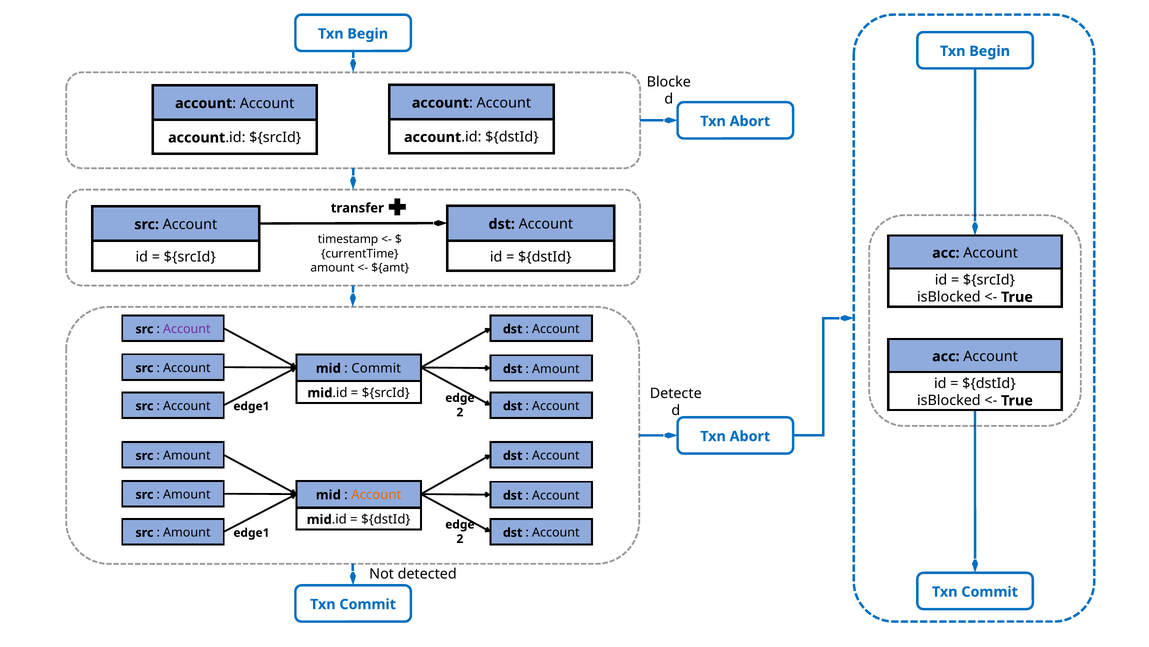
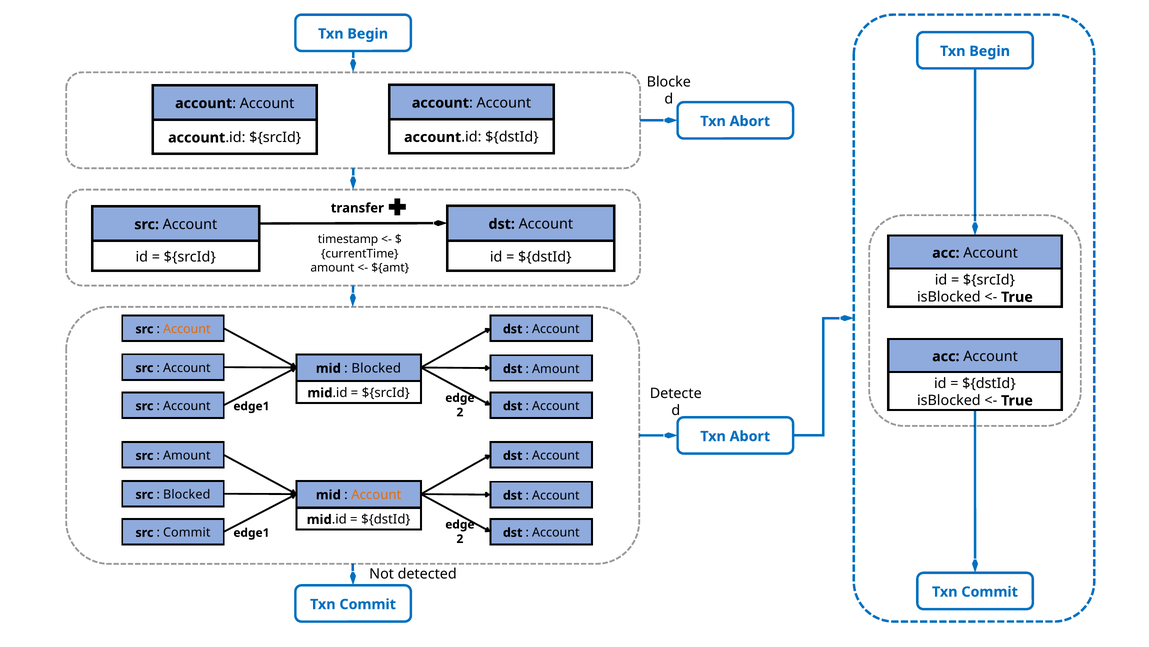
Account at (187, 329) colour: purple -> orange
Commit at (376, 368): Commit -> Blocked
Amount at (187, 494): Amount -> Blocked
Amount at (187, 532): Amount -> Commit
